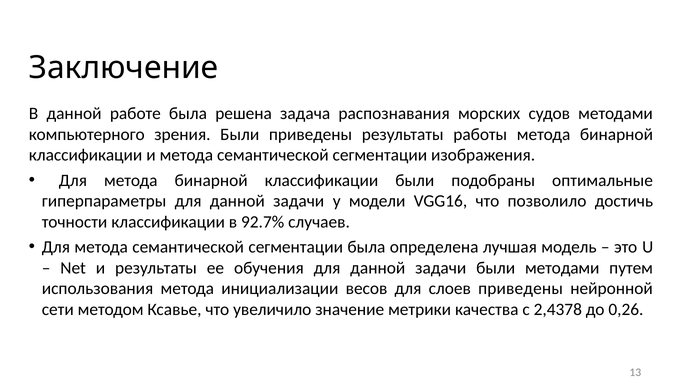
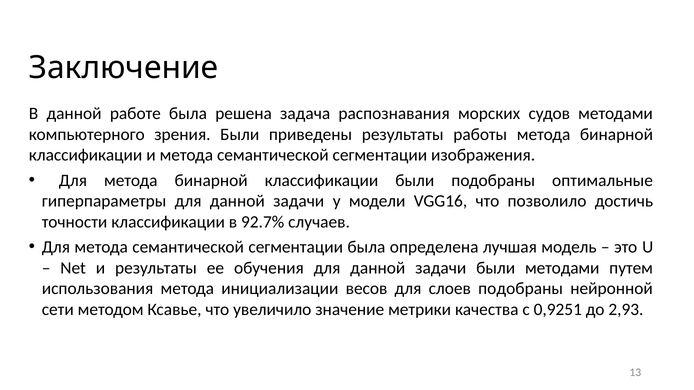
слоев приведены: приведены -> подобраны
2,4378: 2,4378 -> 0,9251
0,26: 0,26 -> 2,93
